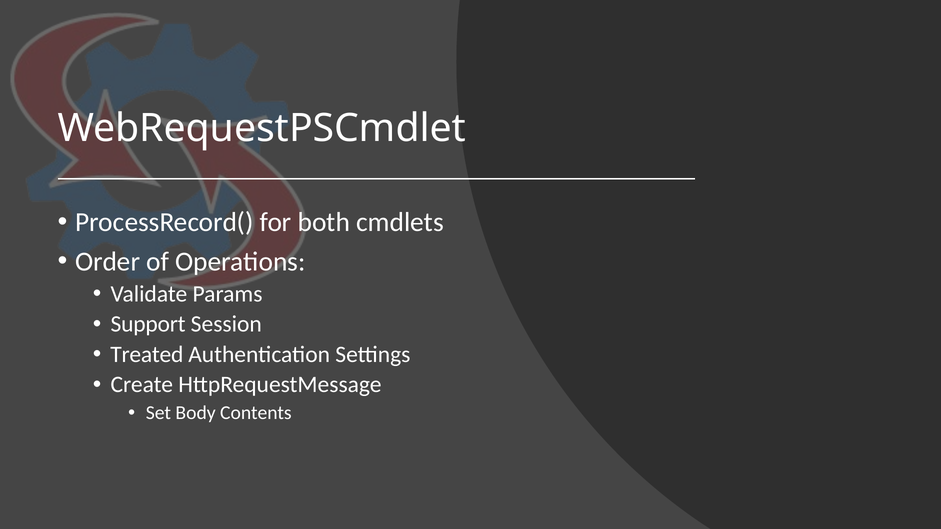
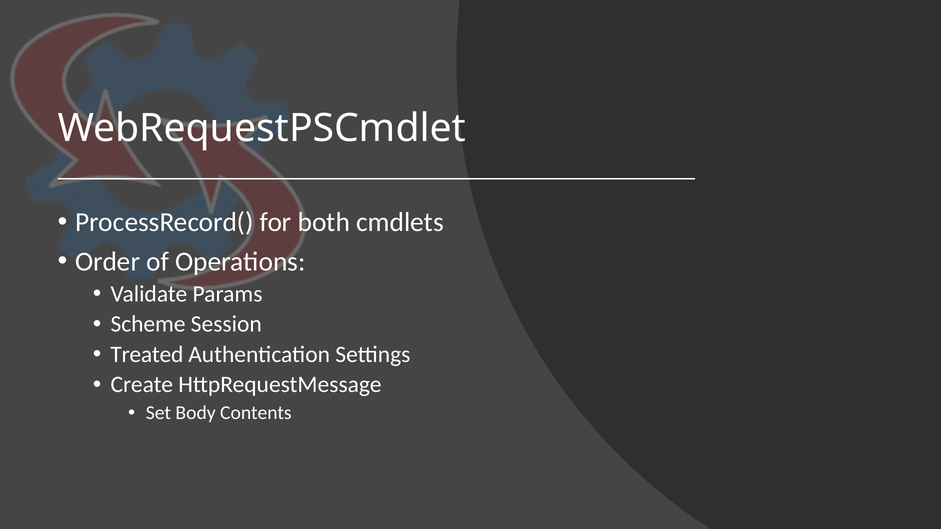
Support: Support -> Scheme
